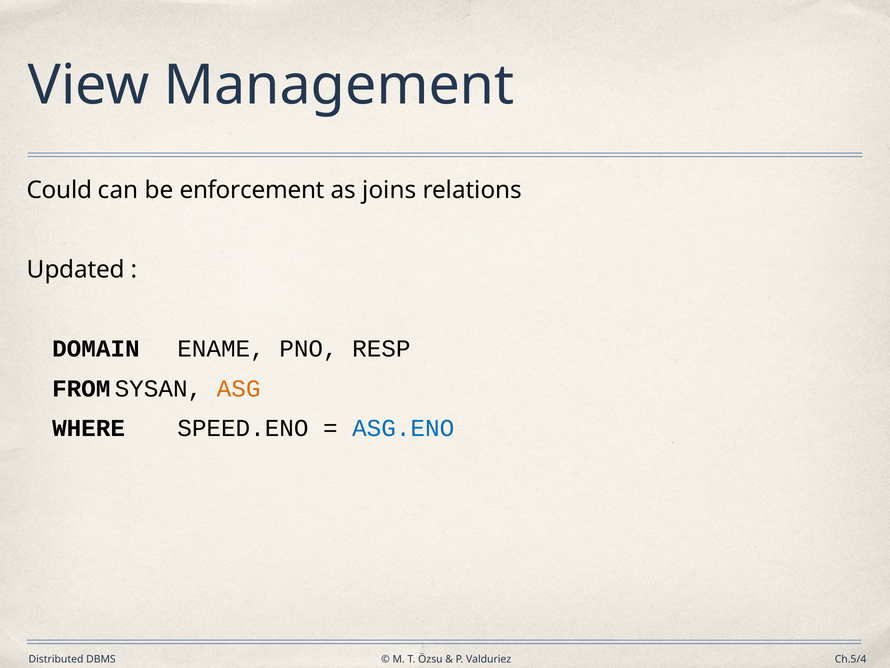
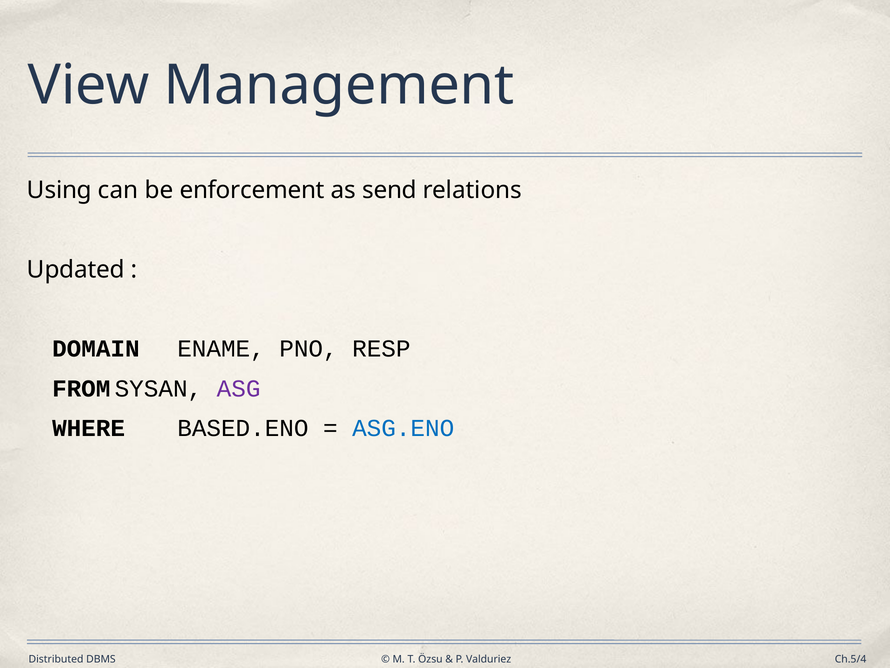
Could: Could -> Using
joins: joins -> send
ASG colour: orange -> purple
SPEED.ENO: SPEED.ENO -> BASED.ENO
